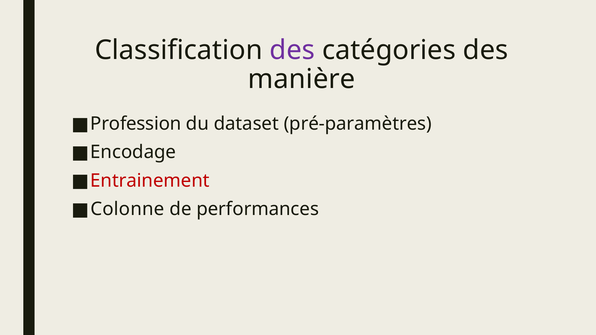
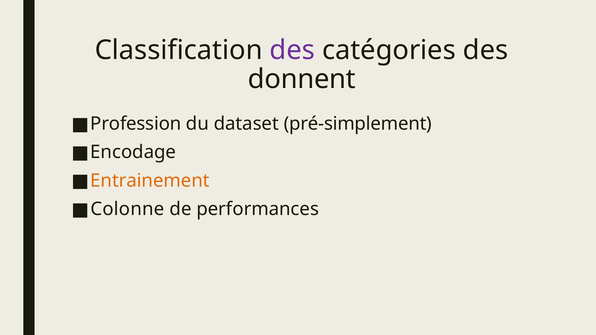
manière: manière -> donnent
pré-paramètres: pré-paramètres -> pré-simplement
Entrainement colour: red -> orange
